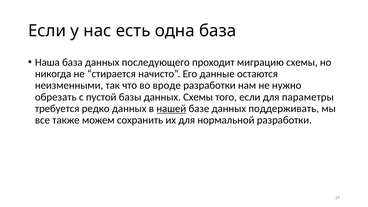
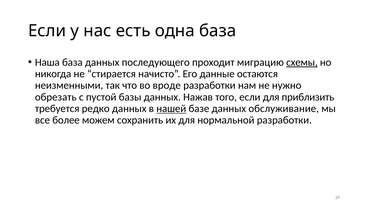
схемы at (302, 62) underline: none -> present
данных Схемы: Схемы -> Нажав
параметры: параметры -> приблизить
поддерживать: поддерживать -> обслуживание
также: также -> более
